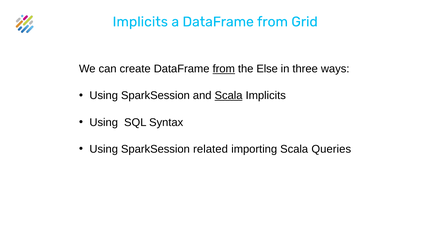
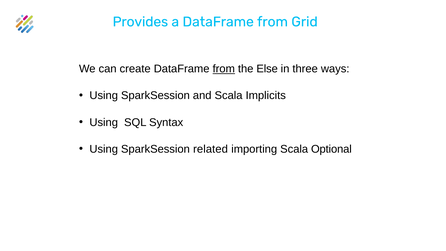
Implicits at (140, 22): Implicits -> Provides
Scala at (229, 96) underline: present -> none
Queries: Queries -> Optional
